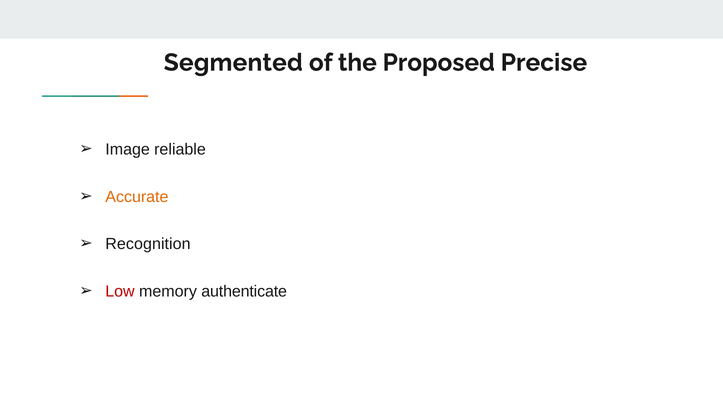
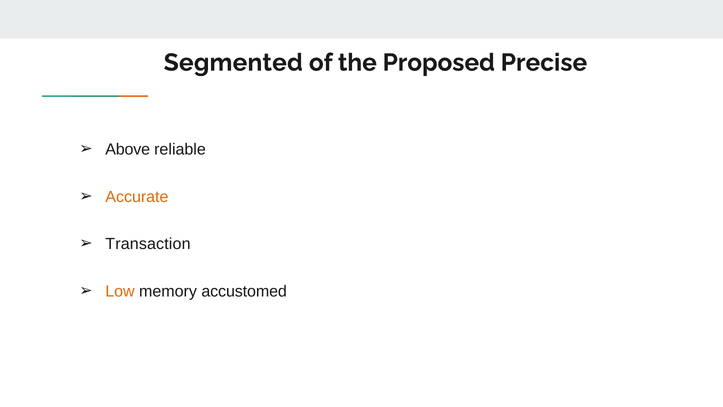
Image: Image -> Above
Recognition: Recognition -> Transaction
Low colour: red -> orange
authenticate: authenticate -> accustomed
